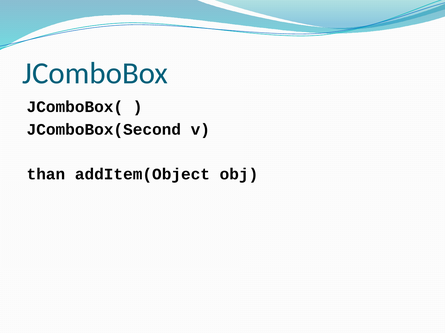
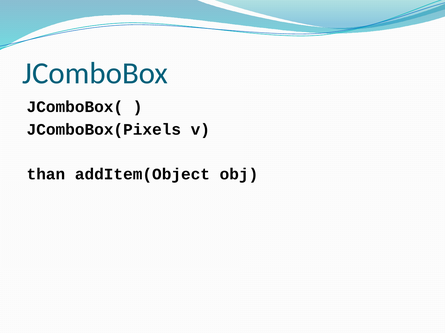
JComboBox(Second: JComboBox(Second -> JComboBox(Pixels
